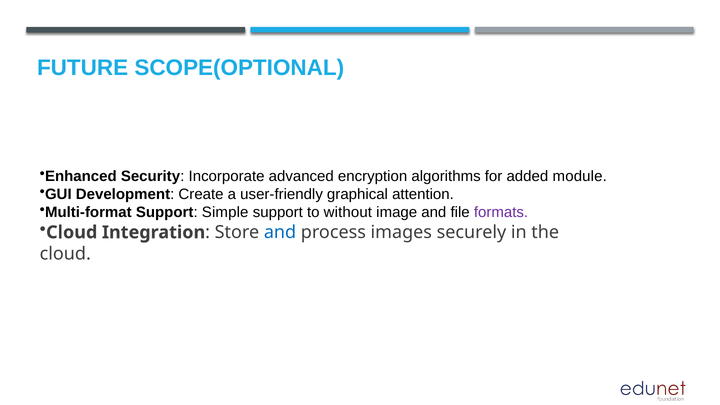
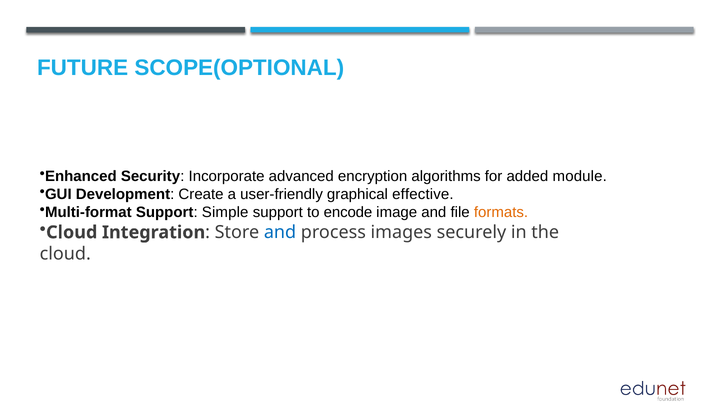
attention: attention -> effective
without: without -> encode
formats colour: purple -> orange
